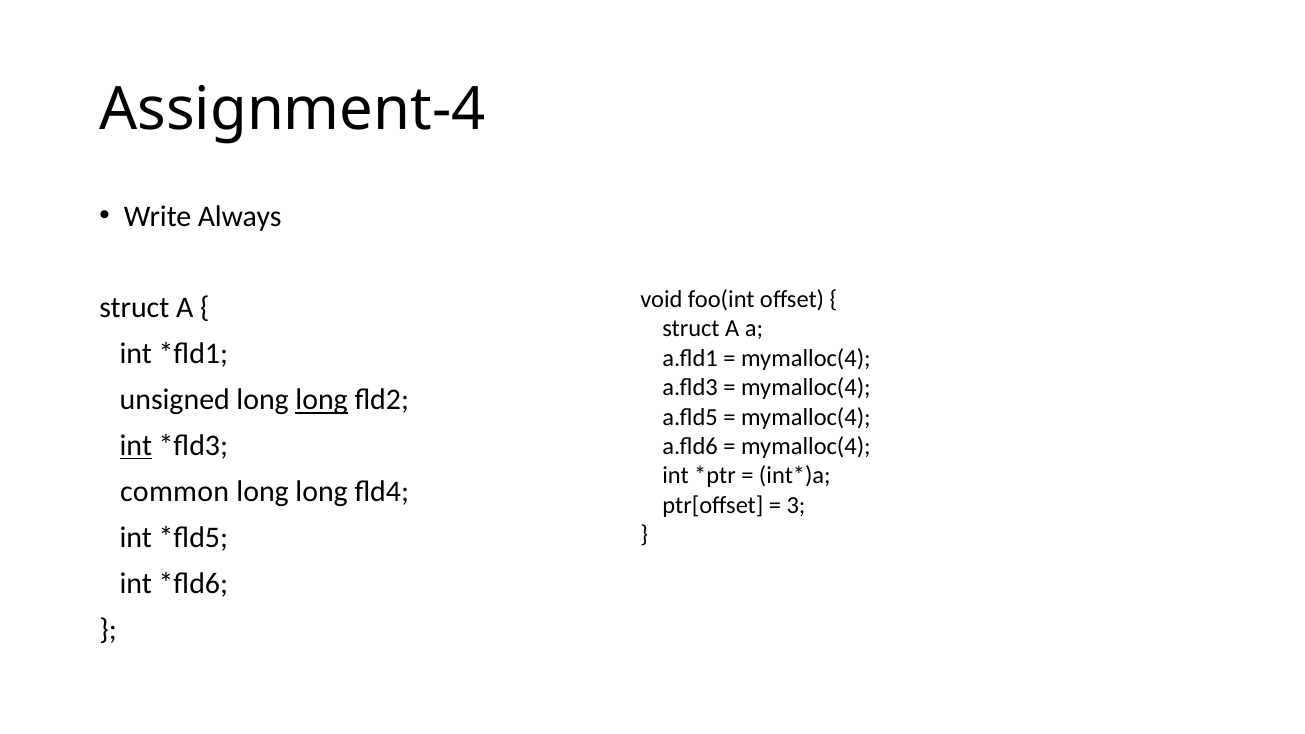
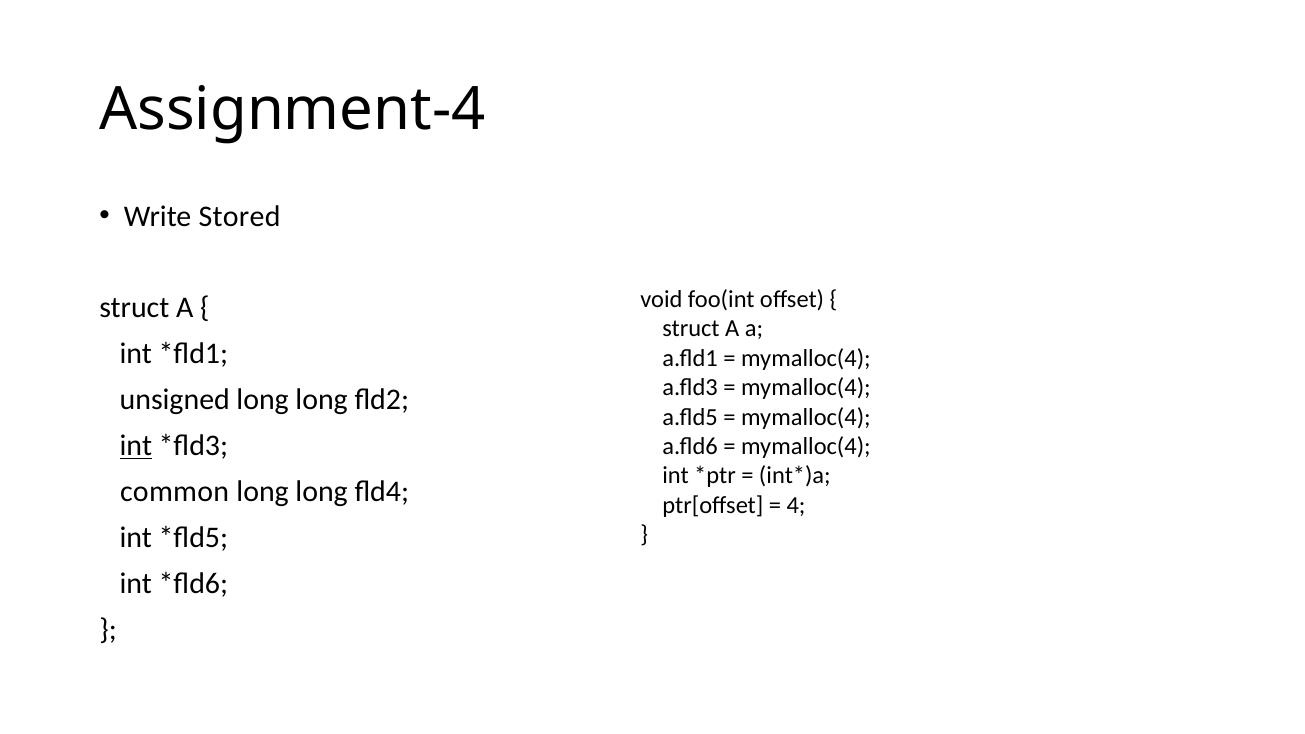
Always: Always -> Stored
long at (322, 400) underline: present -> none
3: 3 -> 4
